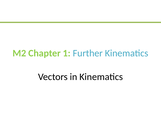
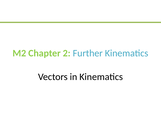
1: 1 -> 2
